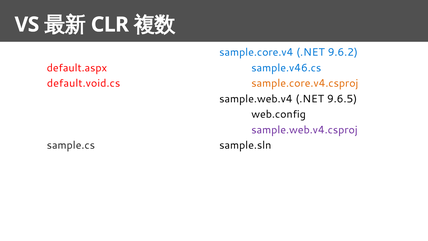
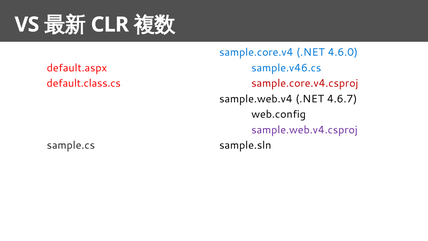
9.6.2: 9.6.2 -> 4.6.0
sample.core.v4.csproj colour: orange -> red
default.void.cs: default.void.cs -> default.class.cs
9.6.5: 9.6.5 -> 4.6.7
